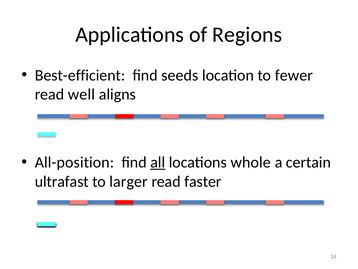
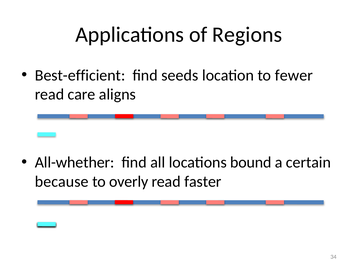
well: well -> care
All-position: All-position -> All-whether
all underline: present -> none
whole: whole -> bound
ultrafast: ultrafast -> because
larger: larger -> overly
